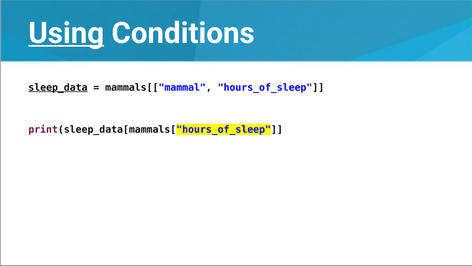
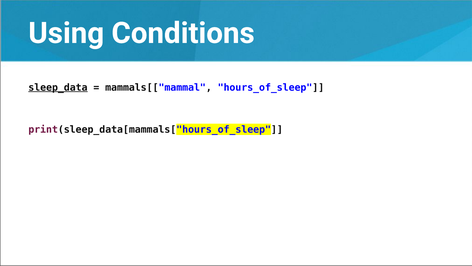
Using underline: present -> none
